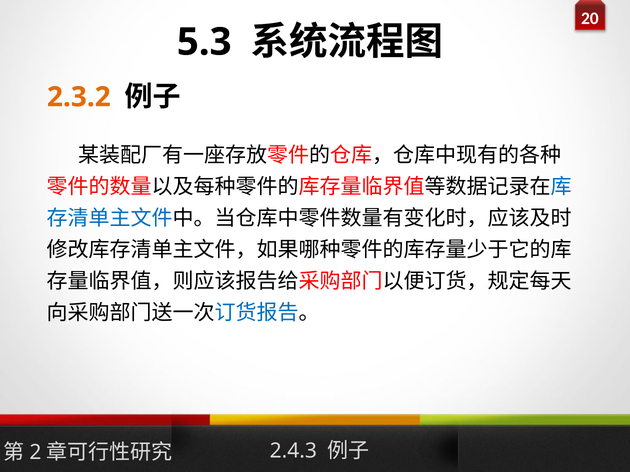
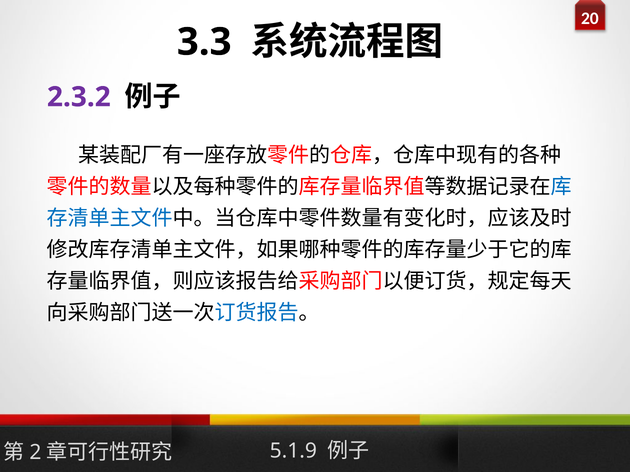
5.3: 5.3 -> 3.3
2.3.2 colour: orange -> purple
2.4.3: 2.4.3 -> 5.1.9
